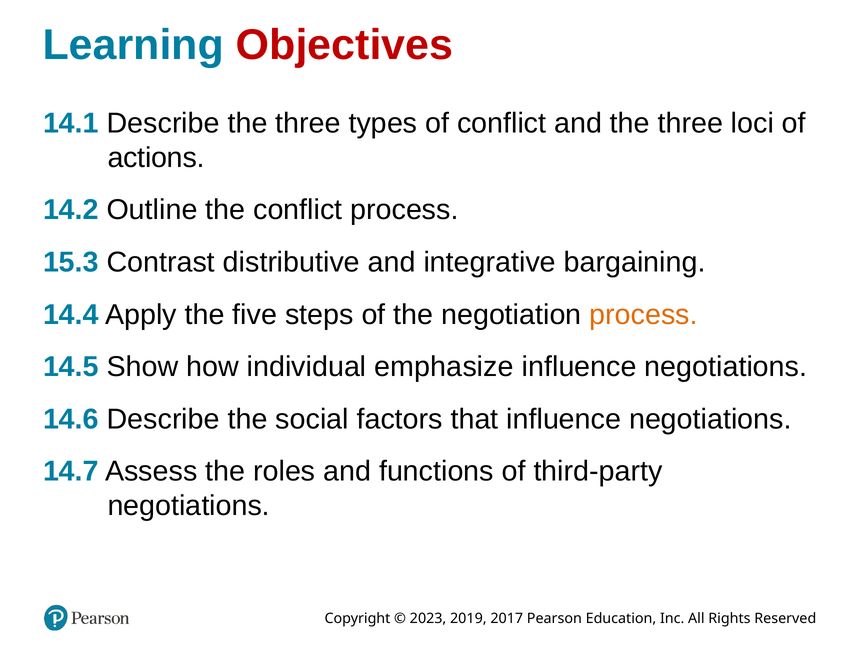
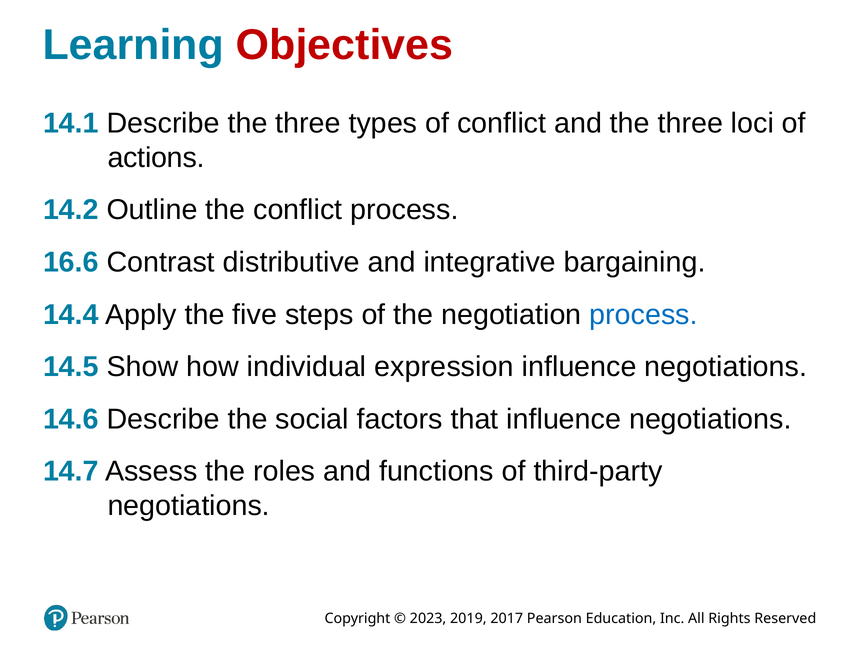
15.3: 15.3 -> 16.6
process at (643, 315) colour: orange -> blue
emphasize: emphasize -> expression
